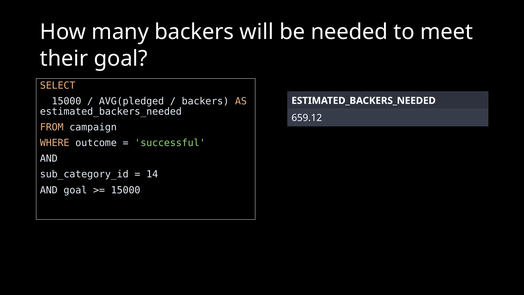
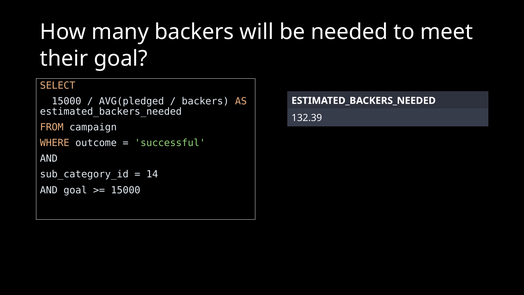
659.12: 659.12 -> 132.39
